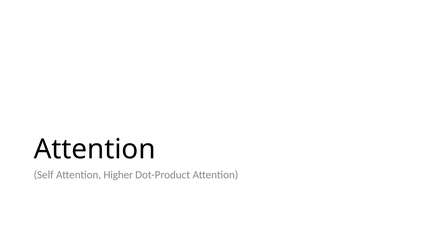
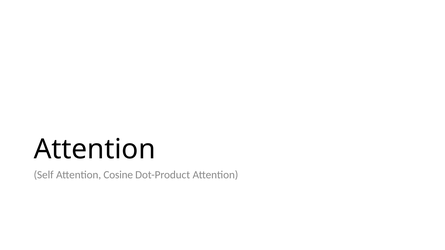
Higher: Higher -> Cosine
